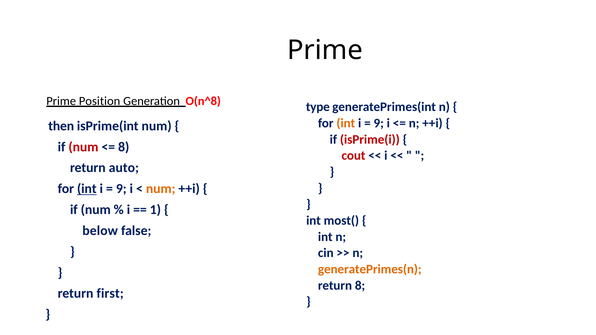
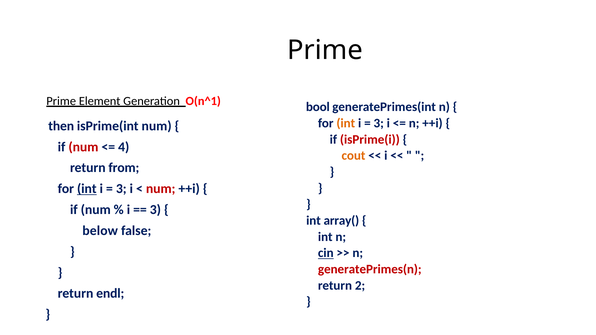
Position: Position -> Element
O(n^8: O(n^8 -> O(n^1
type: type -> bool
9 at (379, 123): 9 -> 3
8 at (124, 147): 8 -> 4
cout colour: red -> orange
auto: auto -> from
9 at (121, 189): 9 -> 3
num at (161, 189) colour: orange -> red
1 at (155, 210): 1 -> 3
most(: most( -> array(
cin underline: none -> present
generatePrimes(n colour: orange -> red
return 8: 8 -> 2
first: first -> endl
